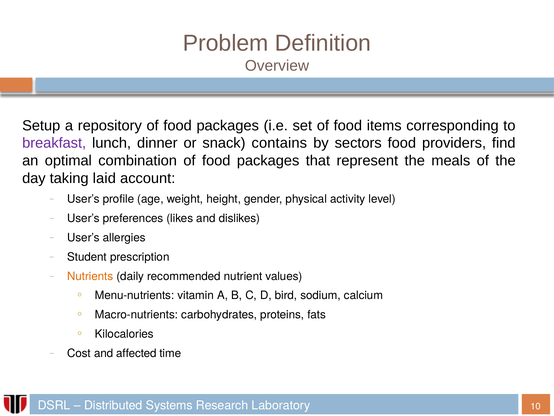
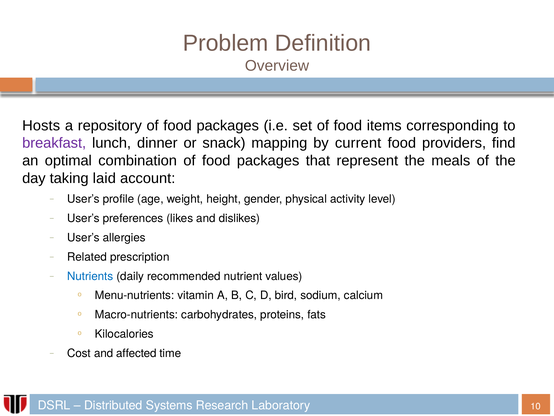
Setup: Setup -> Hosts
contains: contains -> mapping
sectors: sectors -> current
Student: Student -> Related
Nutrients colour: orange -> blue
